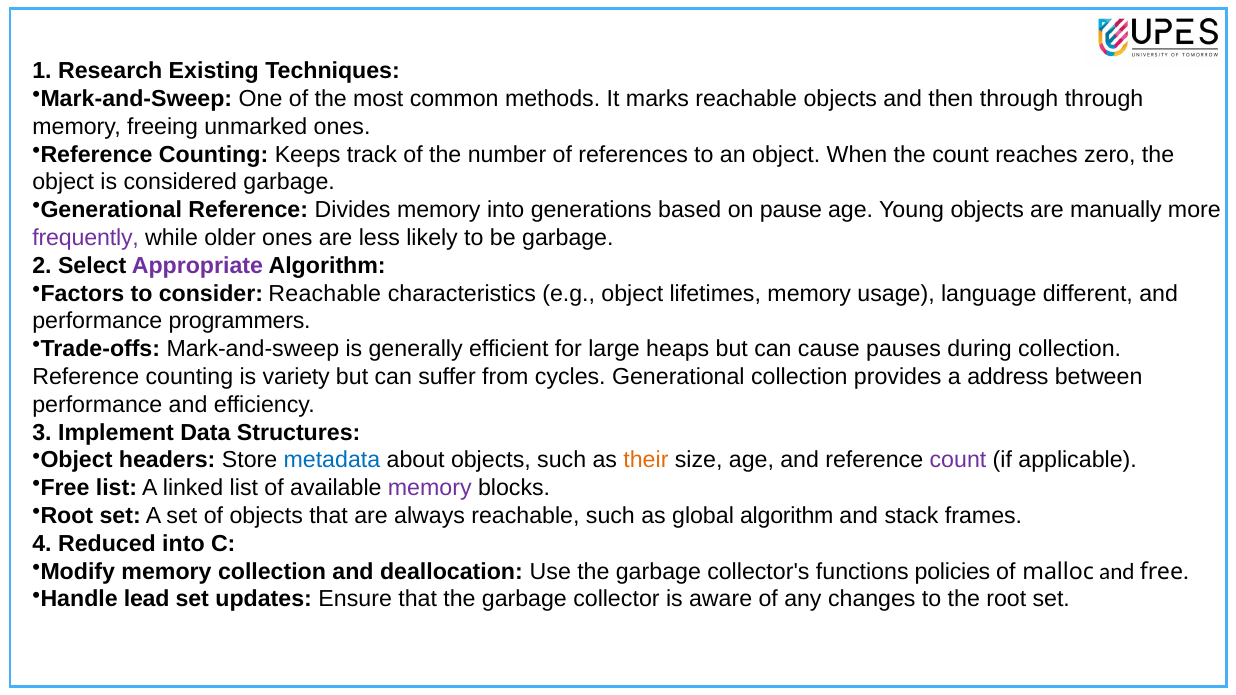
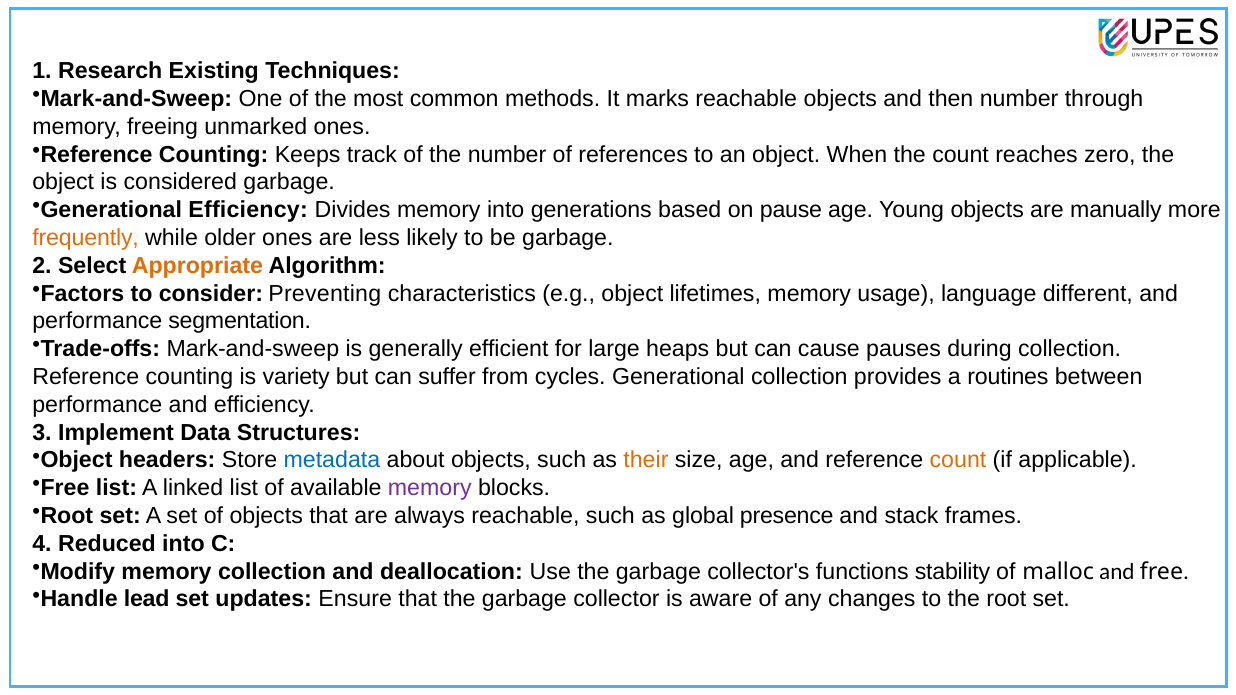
then through: through -> number
Generational Reference: Reference -> Efficiency
frequently colour: purple -> orange
Appropriate colour: purple -> orange
consider Reachable: Reachable -> Preventing
programmers: programmers -> segmentation
address: address -> routines
count at (958, 460) colour: purple -> orange
global algorithm: algorithm -> presence
policies: policies -> stability
